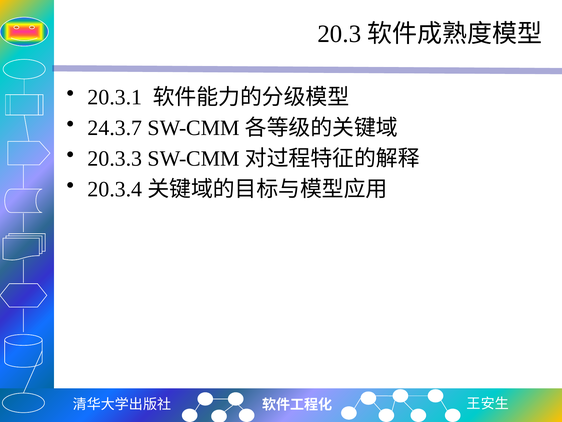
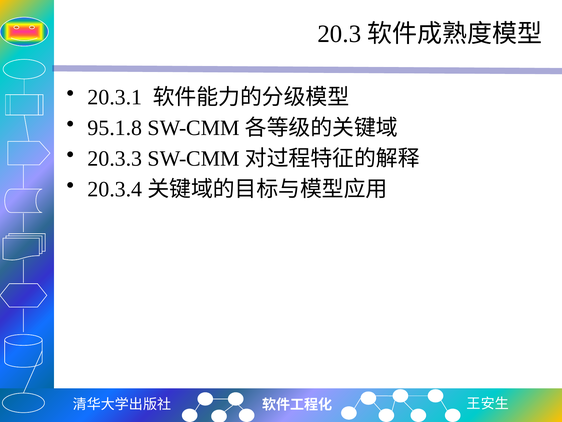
24.3.7: 24.3.7 -> 95.1.8
